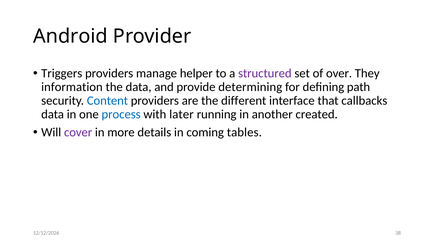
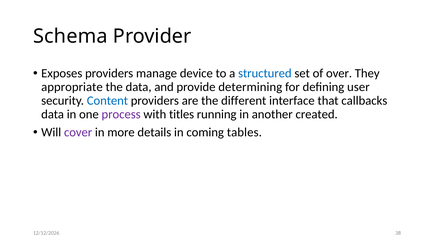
Android: Android -> Schema
Triggers: Triggers -> Exposes
helper: helper -> device
structured colour: purple -> blue
information: information -> appropriate
path: path -> user
process colour: blue -> purple
later: later -> titles
